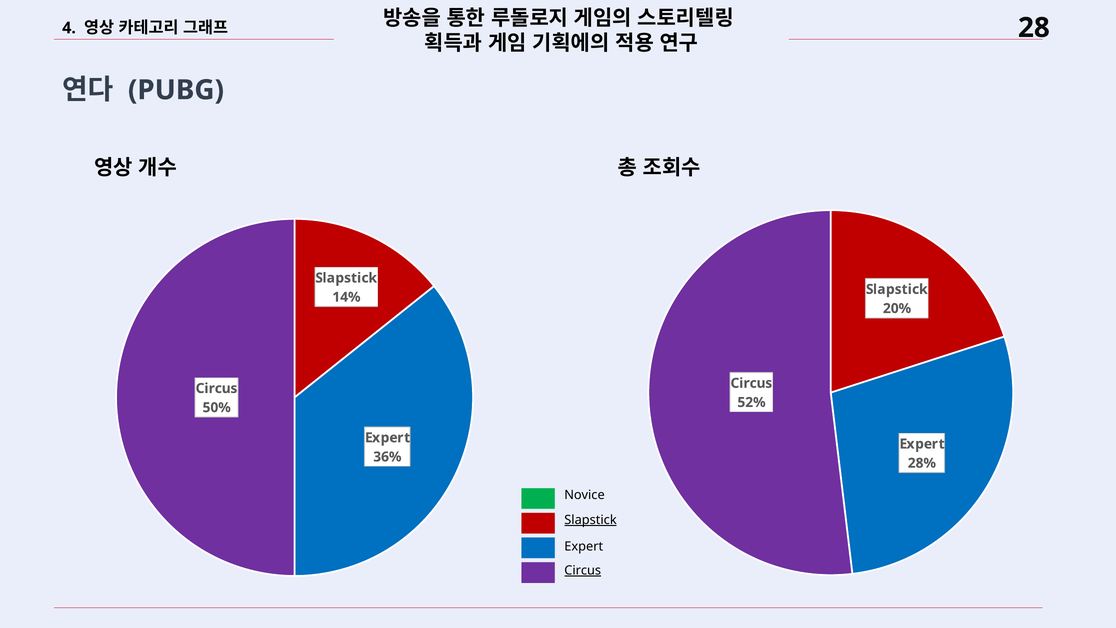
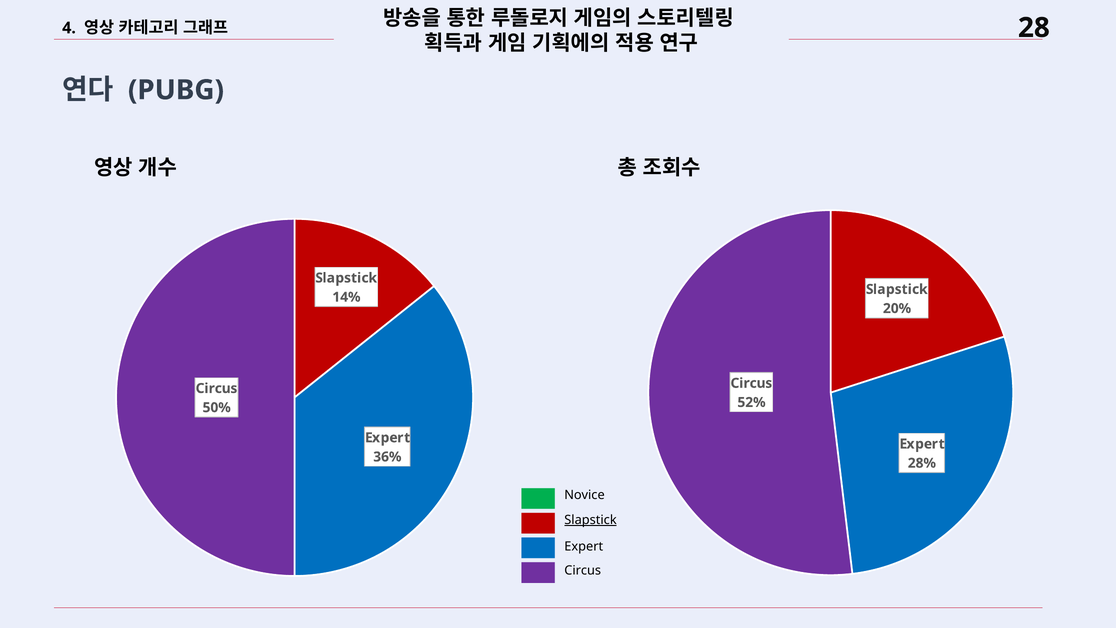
Circus at (583, 570) underline: present -> none
